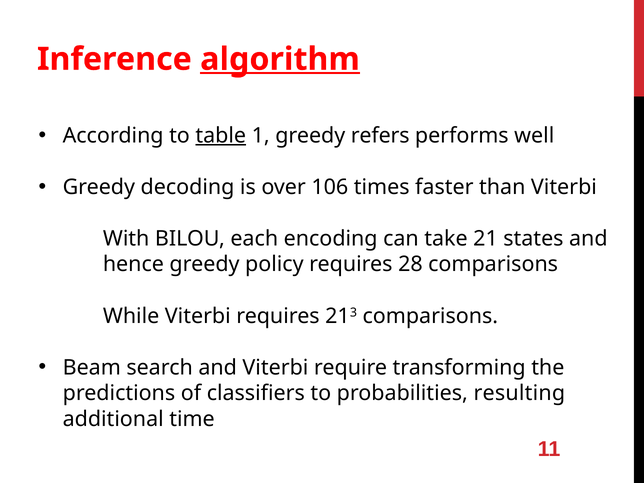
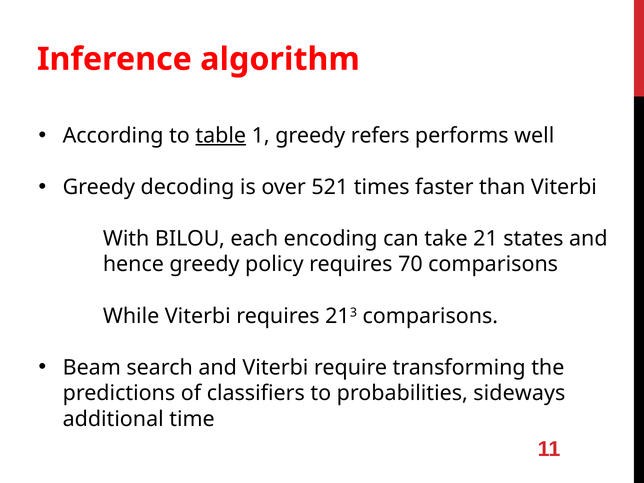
algorithm underline: present -> none
106: 106 -> 521
28: 28 -> 70
resulting: resulting -> sideways
